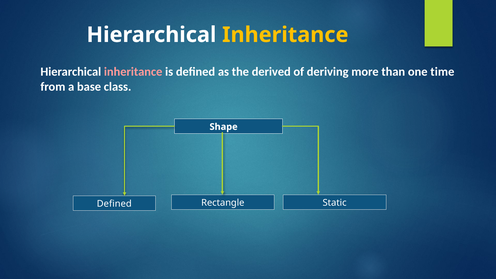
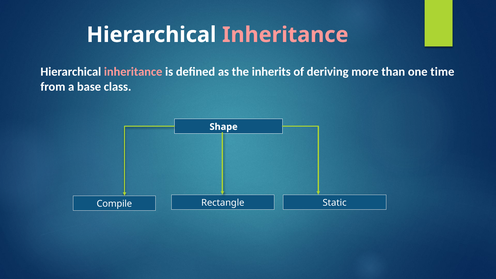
Inheritance at (285, 35) colour: yellow -> pink
derived: derived -> inherits
Defined at (114, 204): Defined -> Compile
